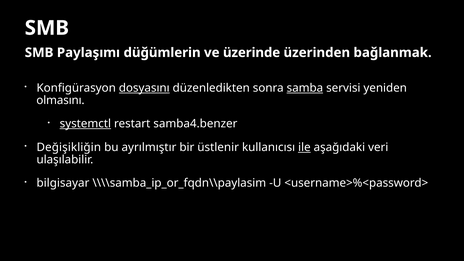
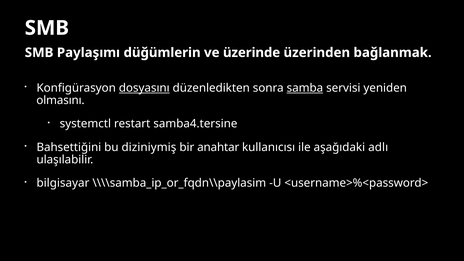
systemctl underline: present -> none
samba4.benzer: samba4.benzer -> samba4.tersine
Değişikliğin: Değişikliğin -> Bahsettiğini
ayrılmıştır: ayrılmıştır -> diziniymiş
üstlenir: üstlenir -> anahtar
ile underline: present -> none
veri: veri -> adlı
